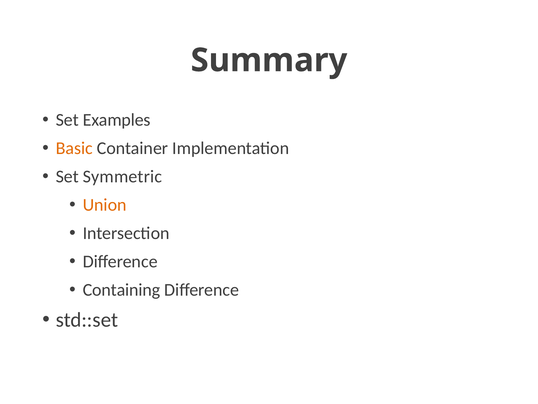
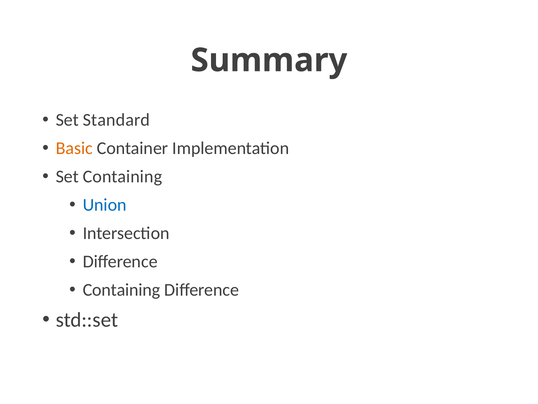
Examples: Examples -> Standard
Set Symmetric: Symmetric -> Containing
Union colour: orange -> blue
